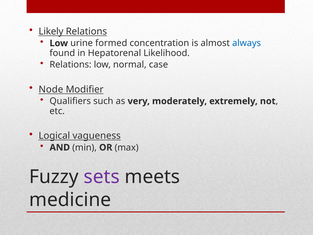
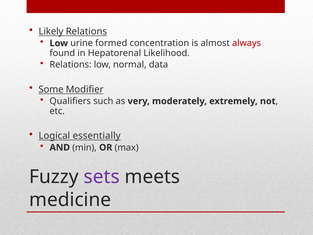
always colour: blue -> red
case: case -> data
Node: Node -> Some
vagueness: vagueness -> essentially
